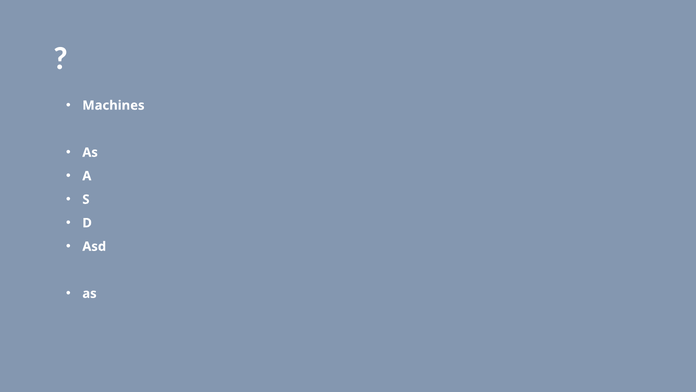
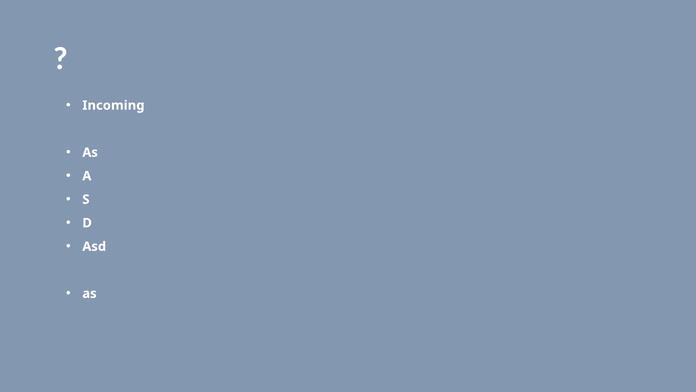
Machines: Machines -> Incoming
